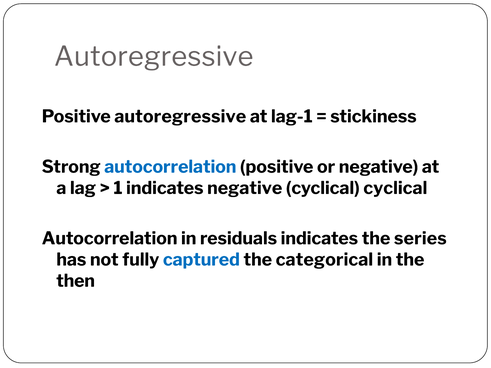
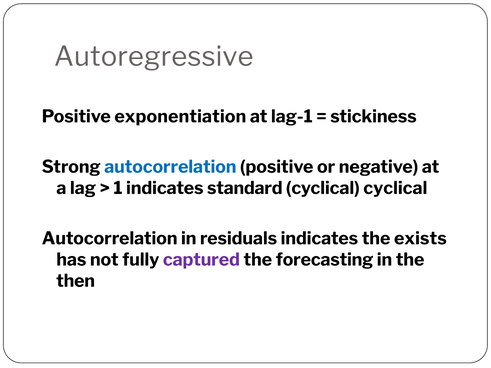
Positive autoregressive: autoregressive -> exponentiation
indicates negative: negative -> standard
series: series -> exists
captured colour: blue -> purple
categorical: categorical -> forecasting
